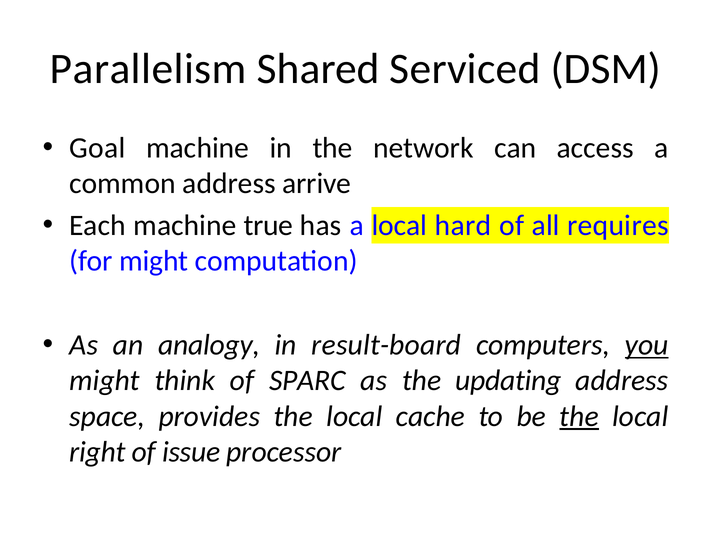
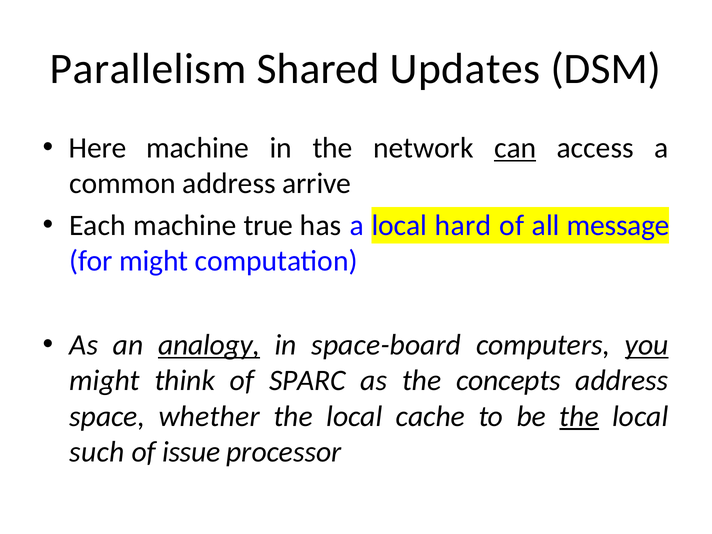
Serviced: Serviced -> Updates
Goal: Goal -> Here
can underline: none -> present
requires: requires -> message
analogy underline: none -> present
result-board: result-board -> space-board
updating: updating -> concepts
provides: provides -> whether
right: right -> such
